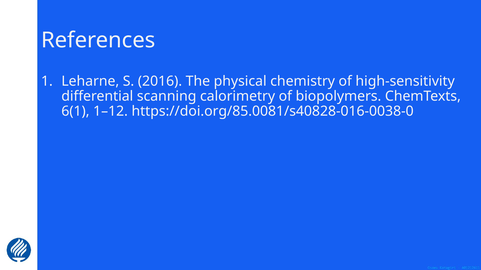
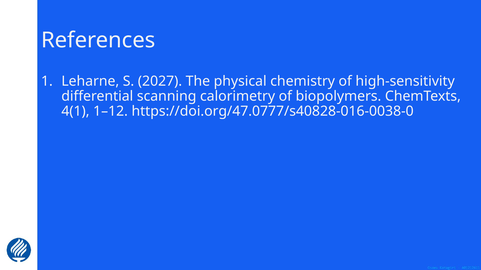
2016: 2016 -> 2027
6(1: 6(1 -> 4(1
https://doi.org/85.0081/s40828-016-0038-0: https://doi.org/85.0081/s40828-016-0038-0 -> https://doi.org/47.0777/s40828-016-0038-0
